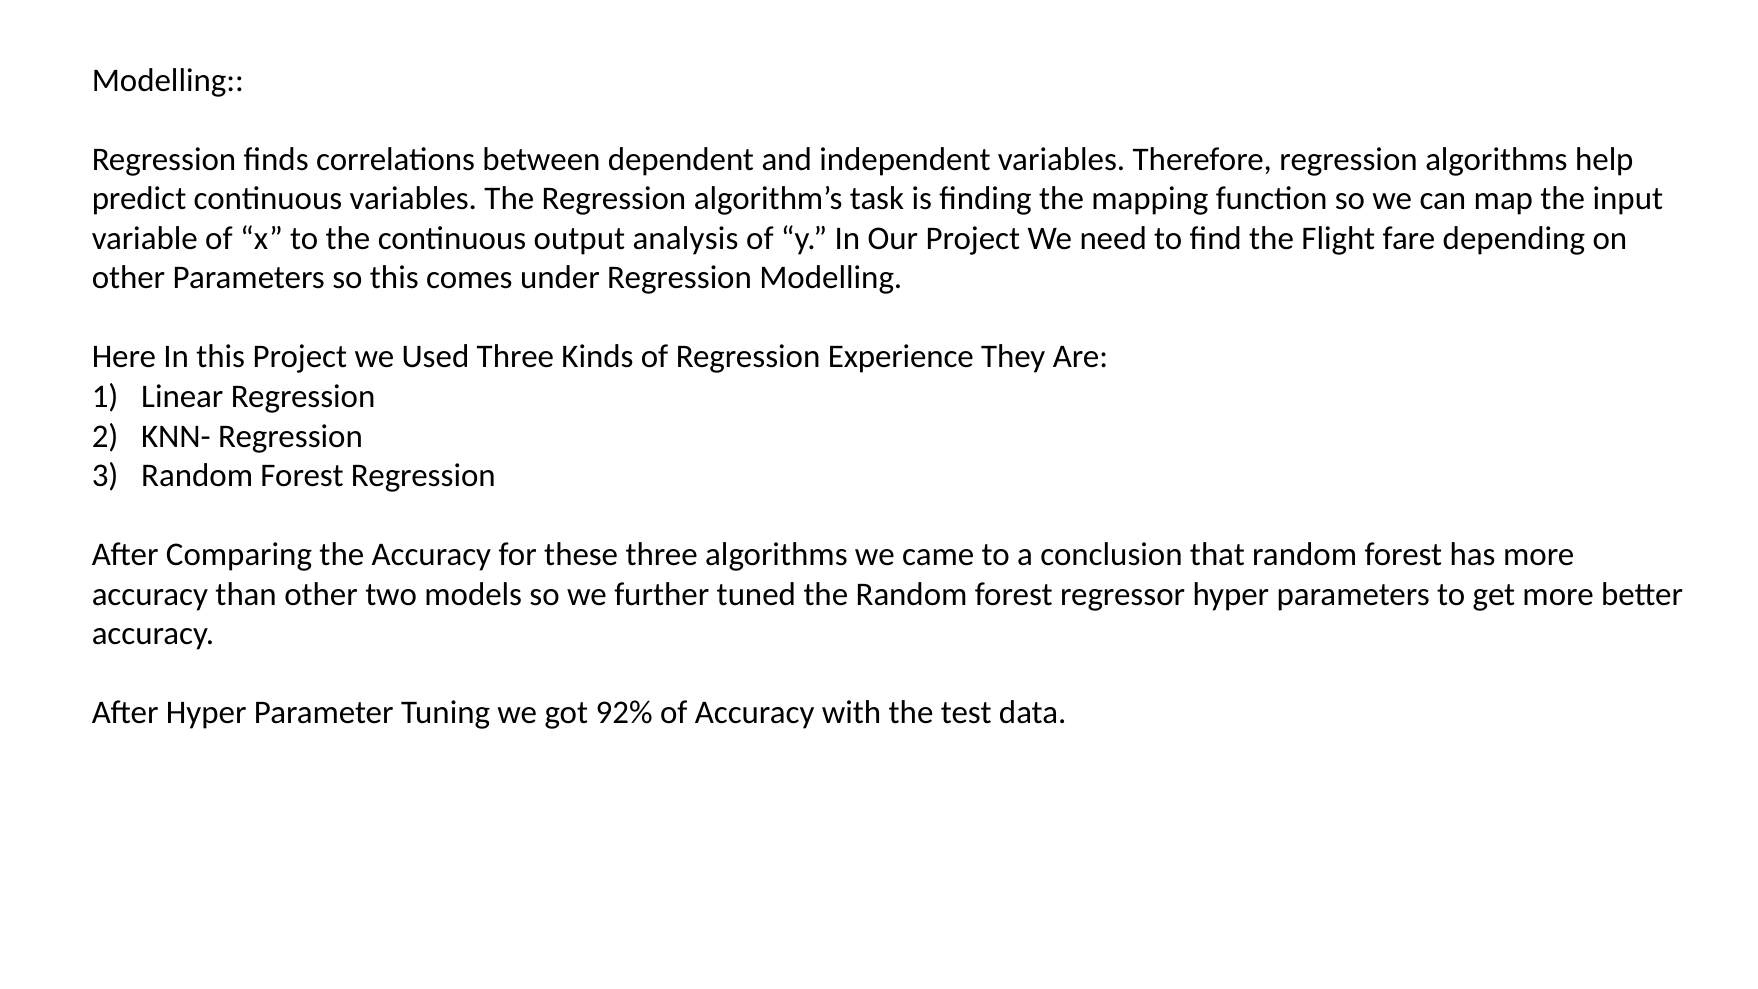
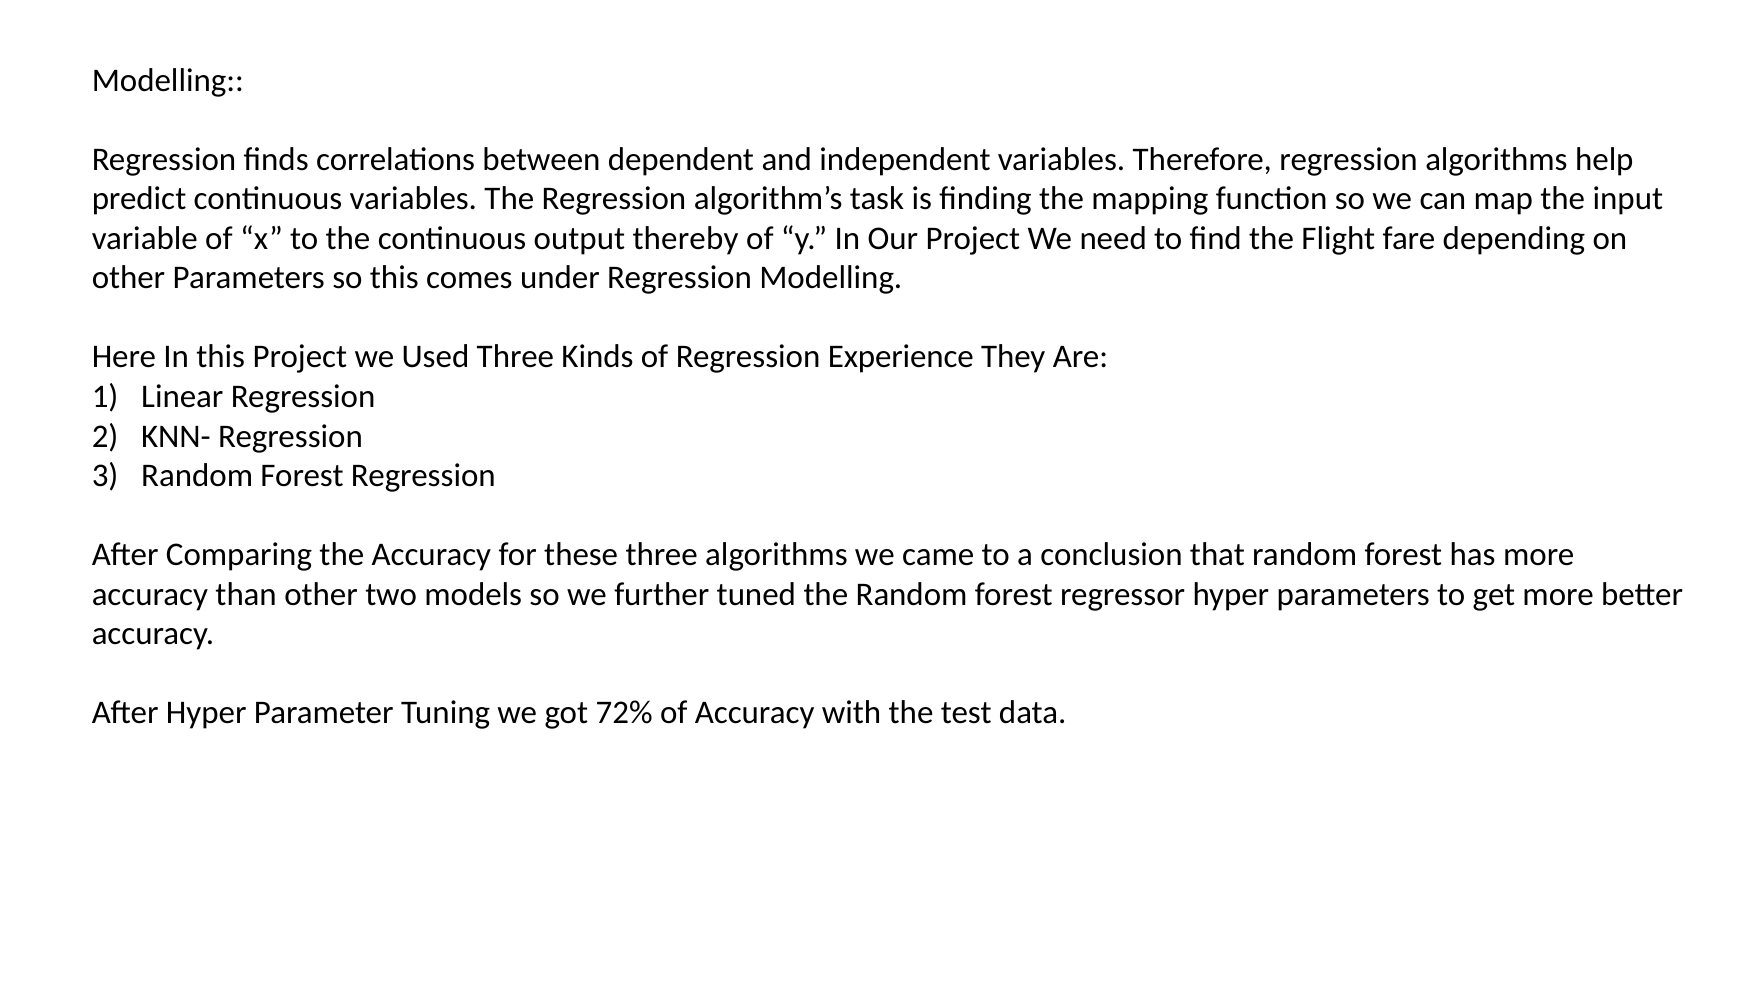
analysis: analysis -> thereby
92%: 92% -> 72%
